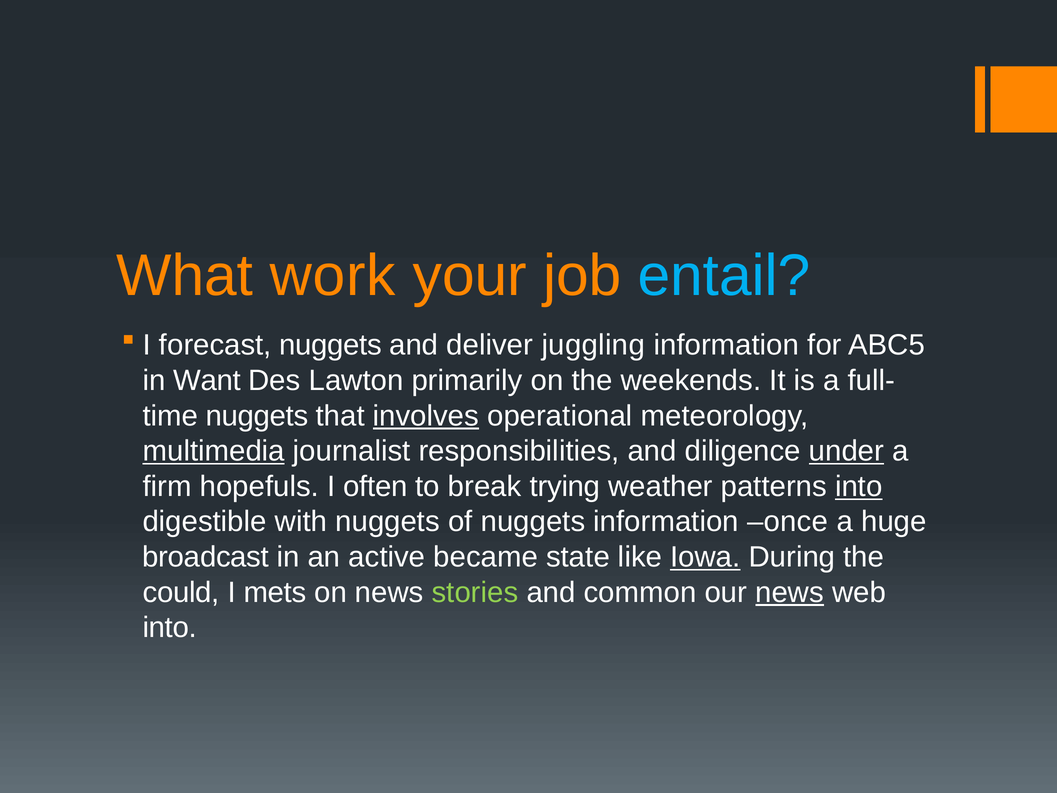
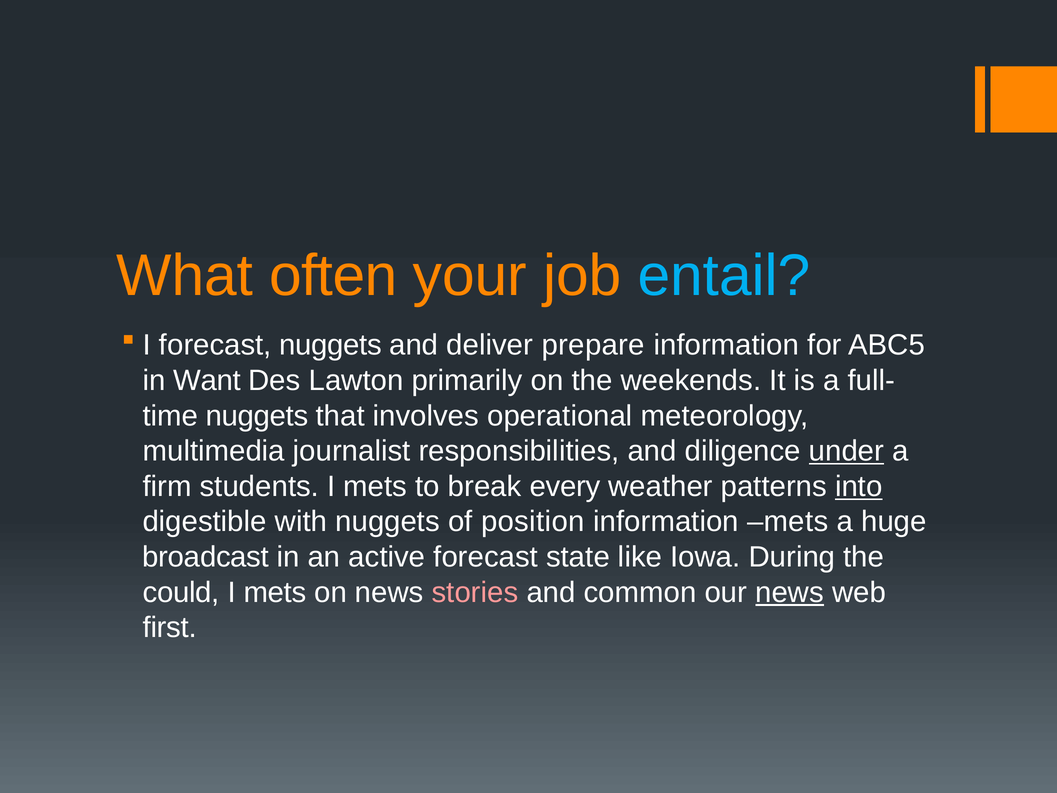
work: work -> often
juggling: juggling -> prepare
involves underline: present -> none
multimedia underline: present -> none
hopefuls: hopefuls -> students
often at (375, 486): often -> mets
trying: trying -> every
of nuggets: nuggets -> position
information once: once -> mets
active became: became -> forecast
Iowa underline: present -> none
stories colour: light green -> pink
into at (170, 628): into -> first
